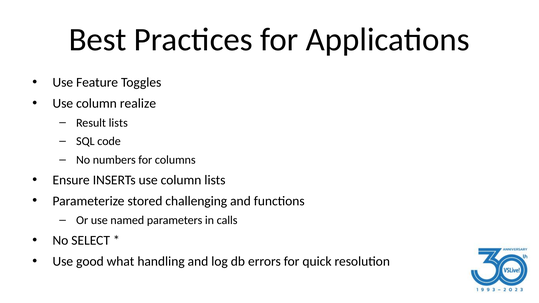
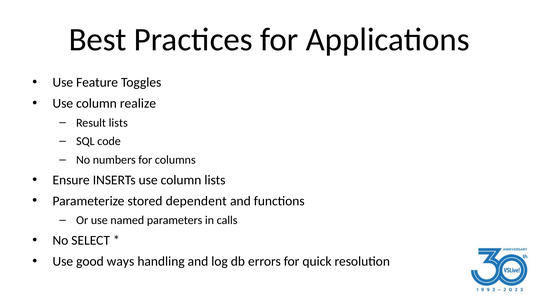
challenging: challenging -> dependent
what: what -> ways
